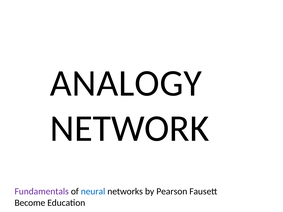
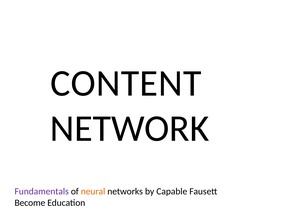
ANALOGY: ANALOGY -> CONTENT
neural colour: blue -> orange
Pearson: Pearson -> Capable
